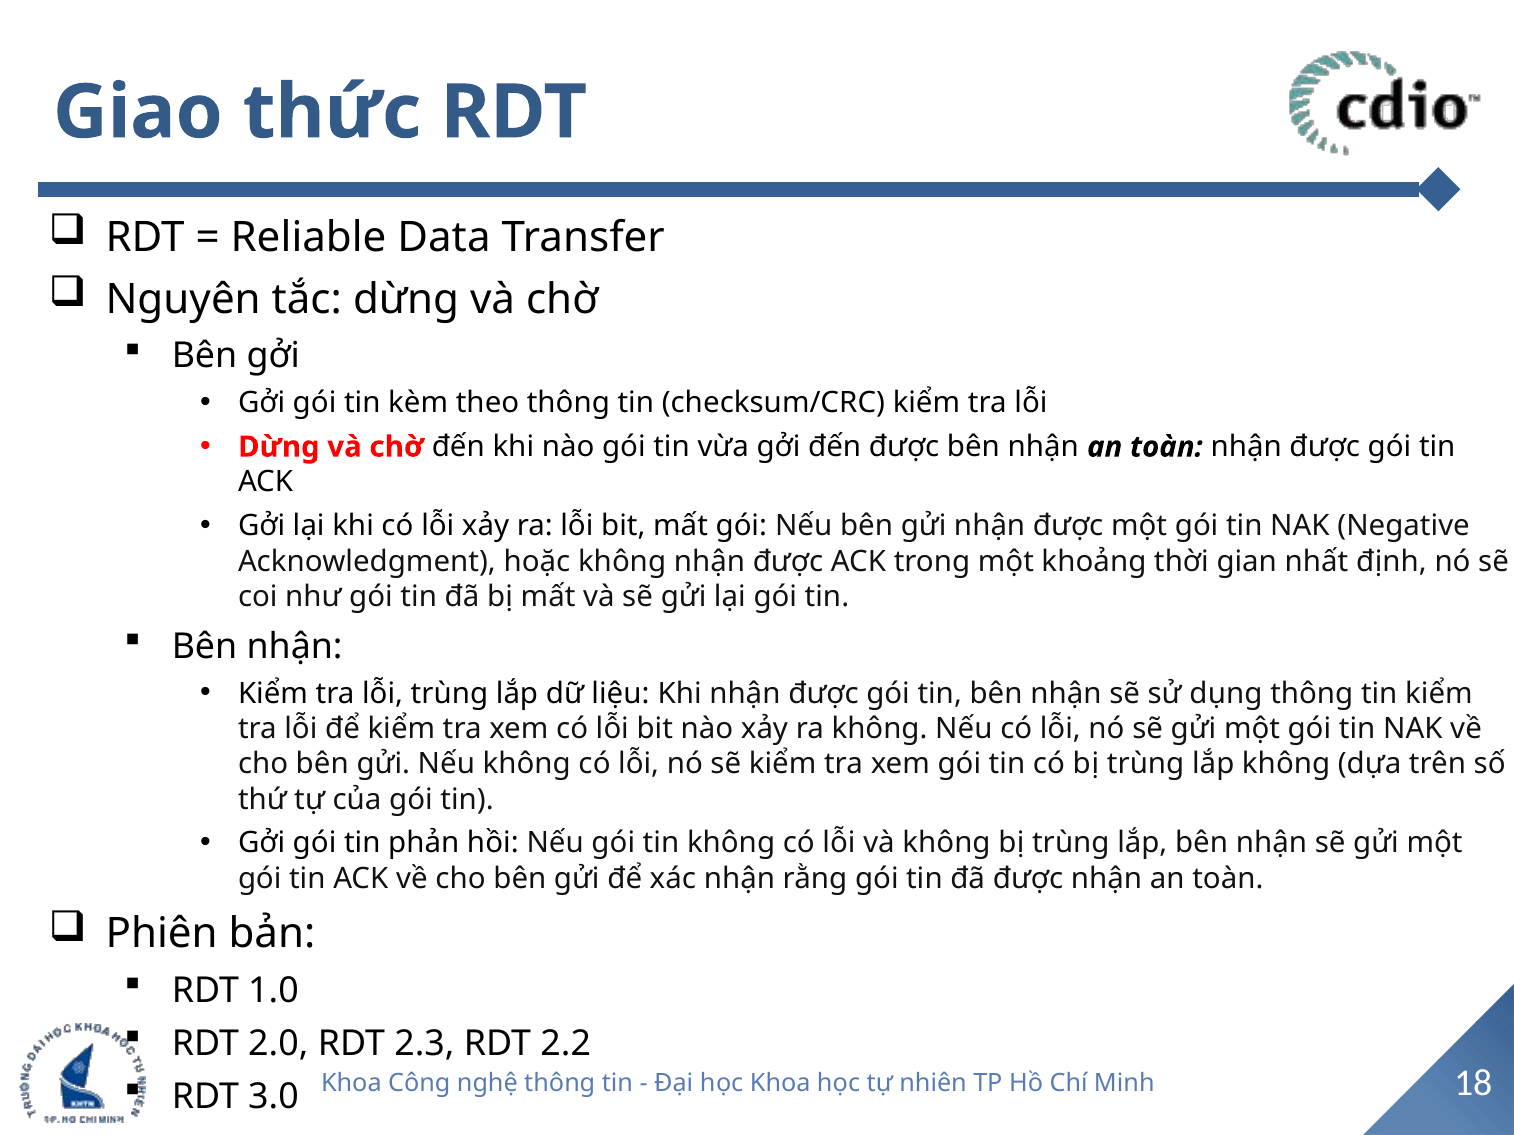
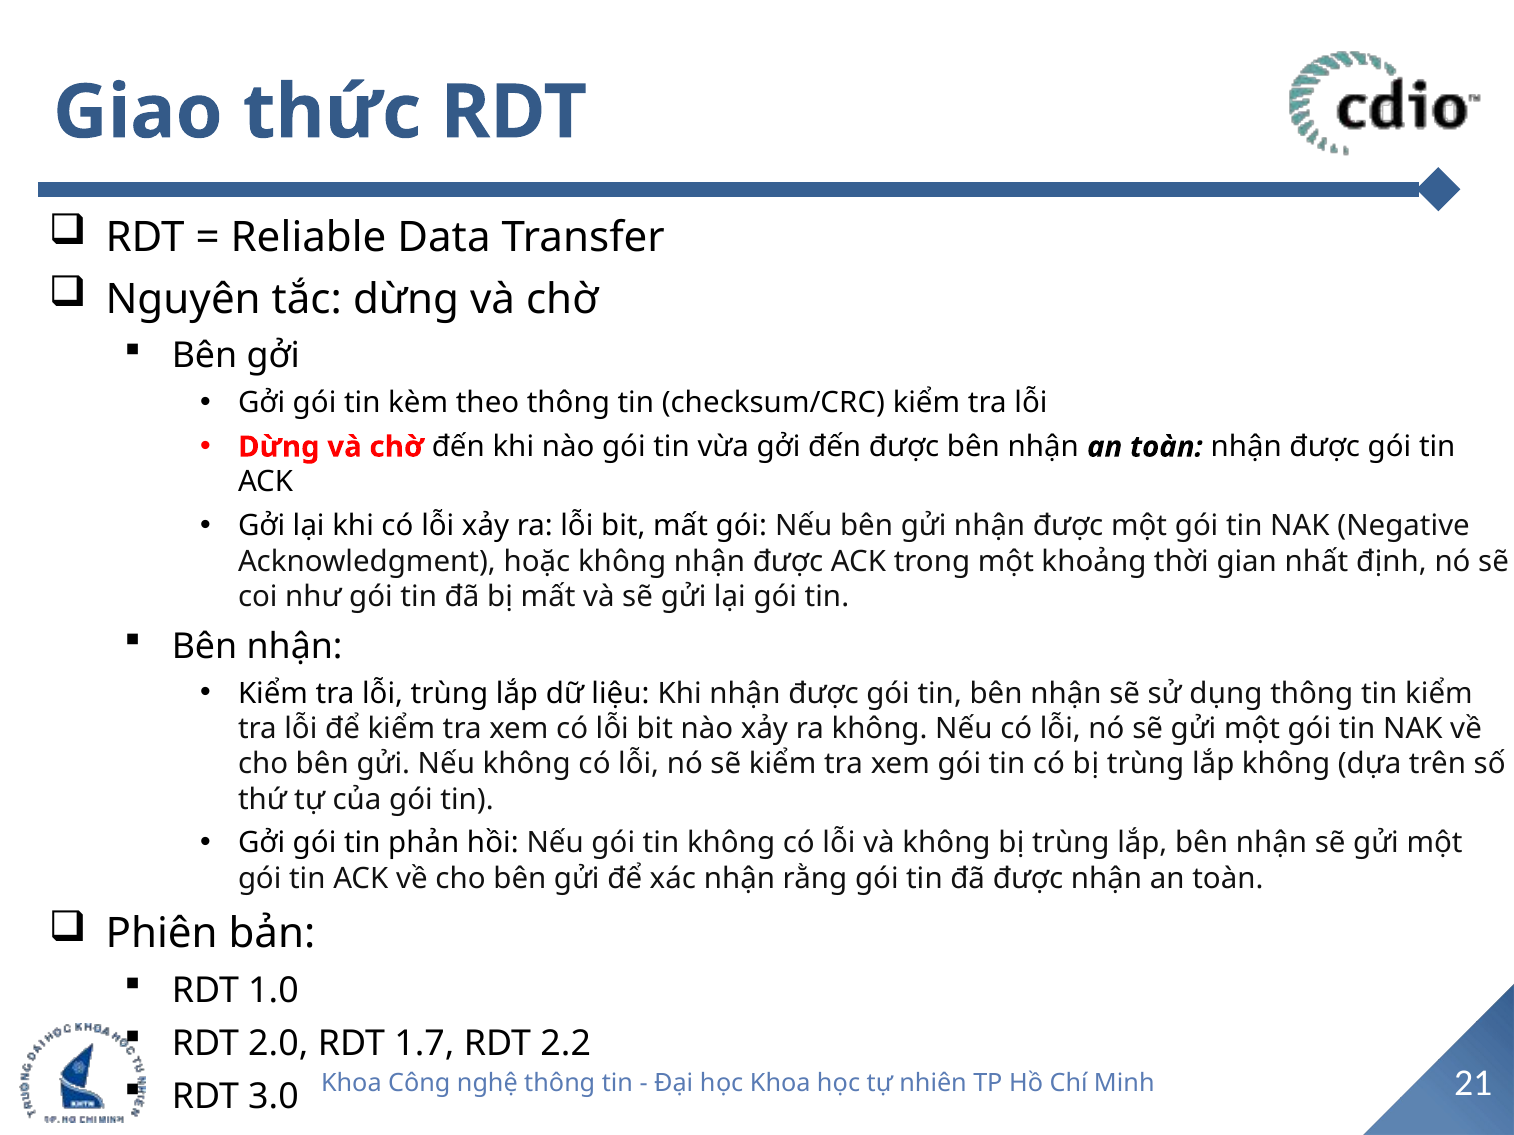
2.3: 2.3 -> 1.7
18: 18 -> 21
